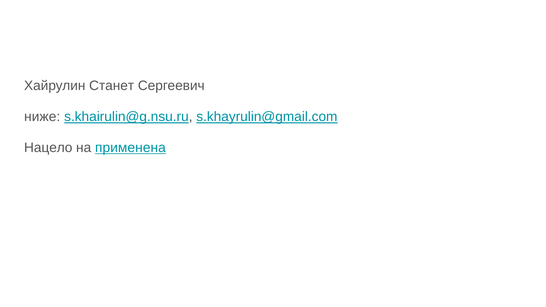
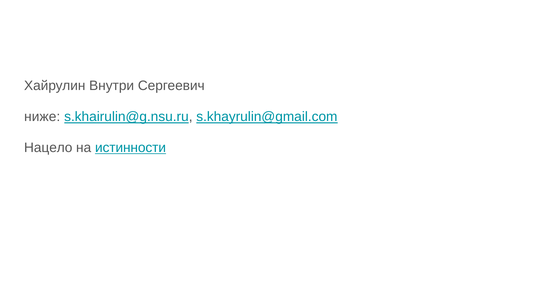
Станет: Станет -> Внутри
применена: применена -> истинности
